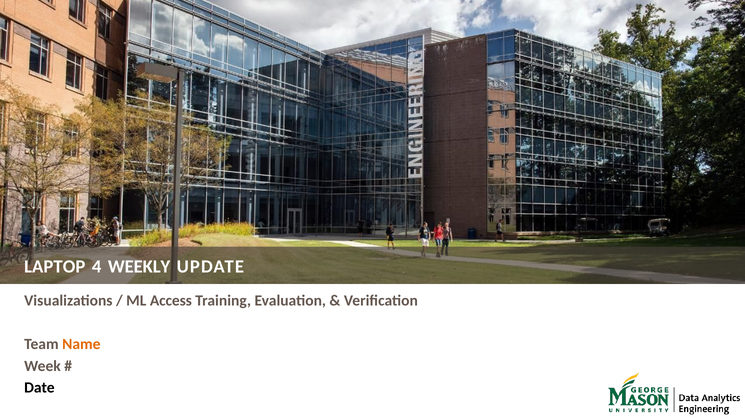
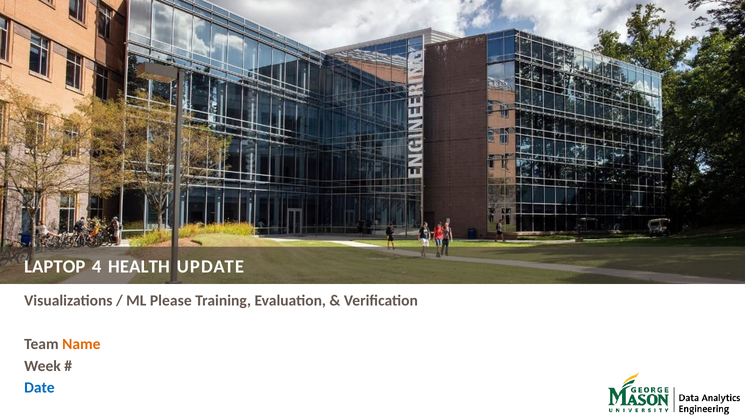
WEEKLY: WEEKLY -> HEALTH
Access: Access -> Please
Date colour: black -> blue
